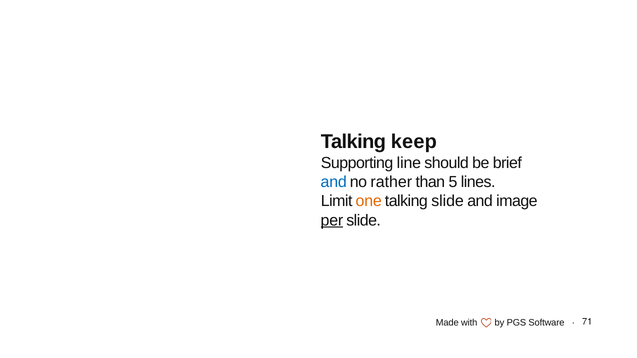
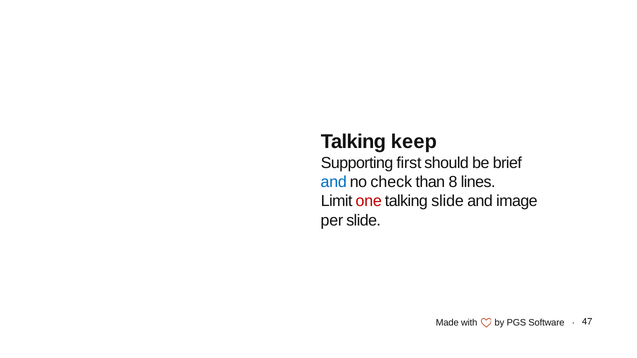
line: line -> first
rather: rather -> check
5: 5 -> 8
one colour: orange -> red
per underline: present -> none
71: 71 -> 47
